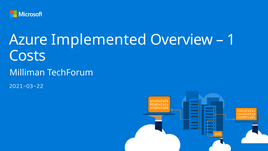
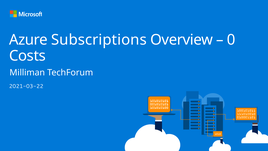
Implemented: Implemented -> Subscriptions
1: 1 -> 0
